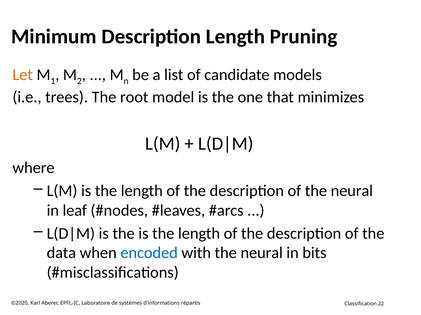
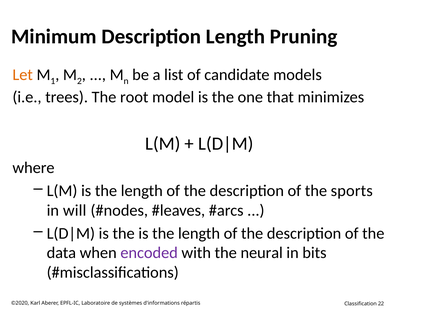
of the neural: neural -> sports
leaf: leaf -> will
encoded colour: blue -> purple
